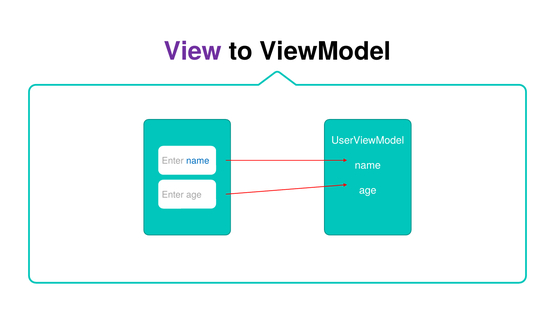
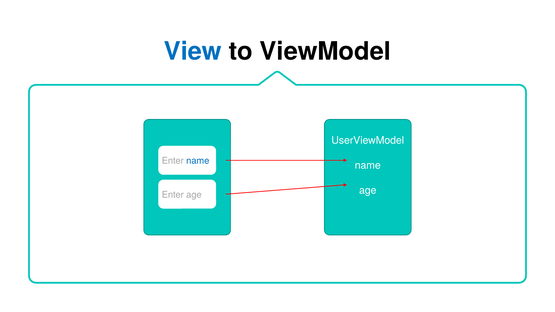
View colour: purple -> blue
